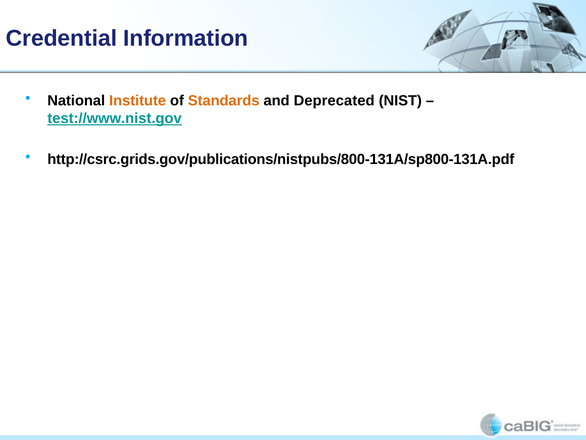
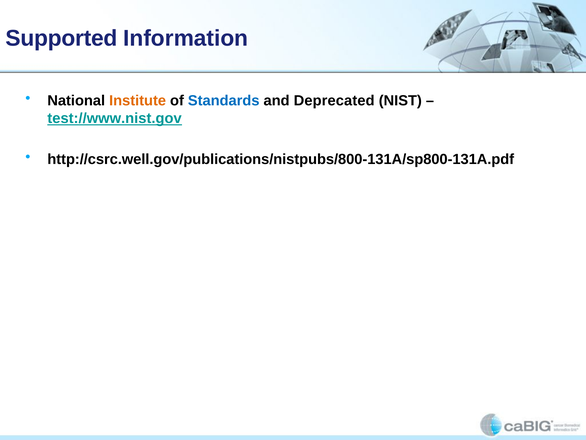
Credential: Credential -> Supported
Standards colour: orange -> blue
http://csrc.grids.gov/publications/nistpubs/800-131A/sp800-131A.pdf: http://csrc.grids.gov/publications/nistpubs/800-131A/sp800-131A.pdf -> http://csrc.well.gov/publications/nistpubs/800-131A/sp800-131A.pdf
